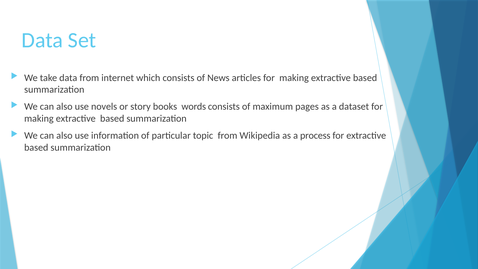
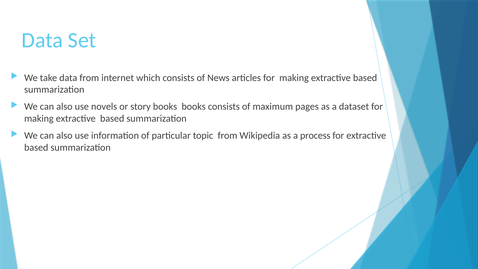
books words: words -> books
